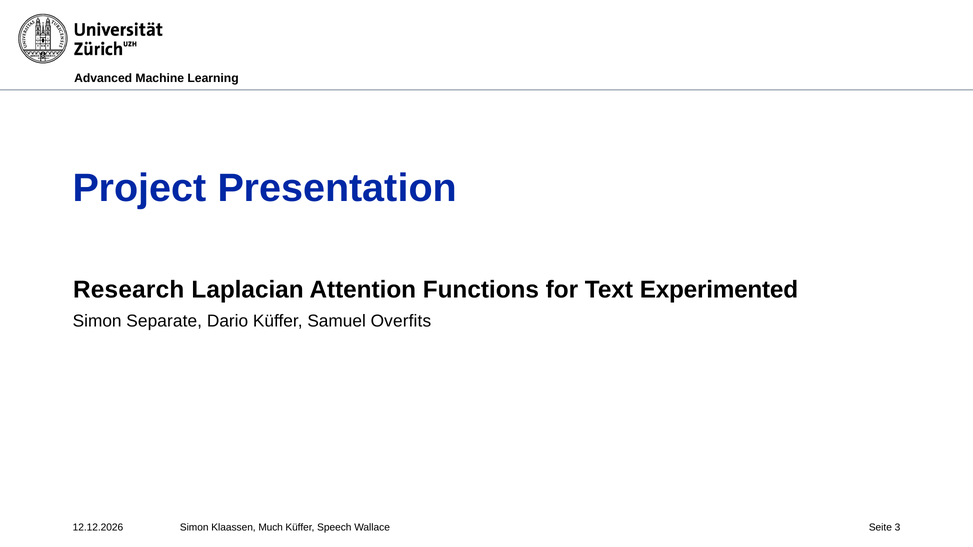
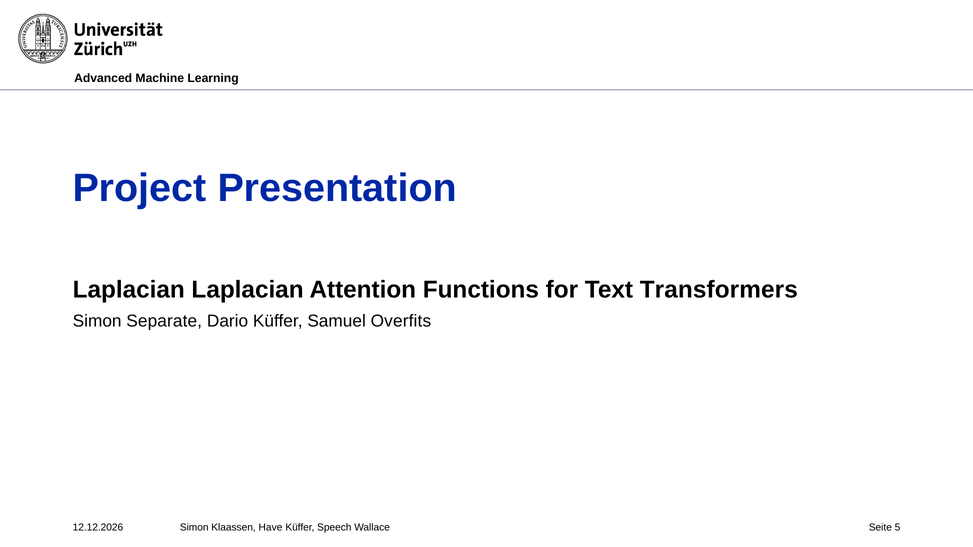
Research at (129, 290): Research -> Laplacian
Experimented: Experimented -> Transformers
Much: Much -> Have
3: 3 -> 5
